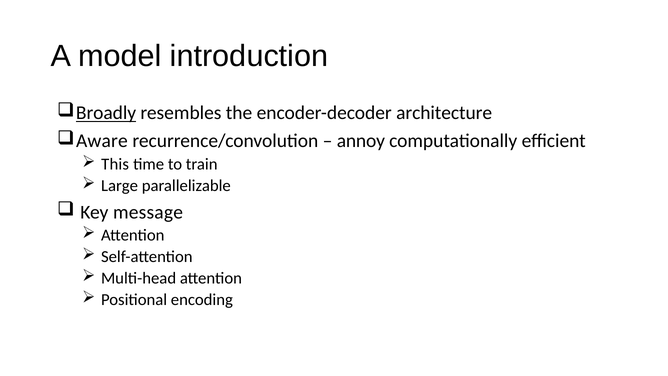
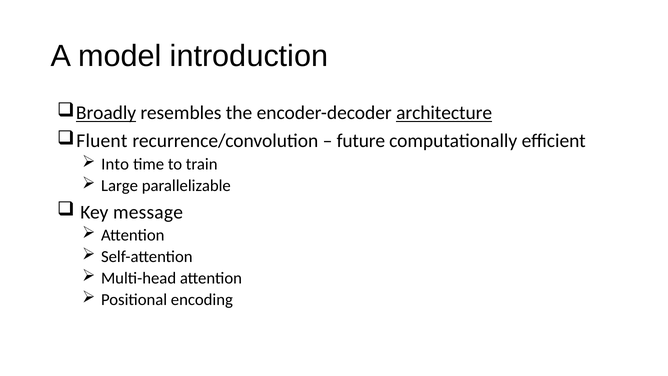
architecture underline: none -> present
Aware: Aware -> Fluent
annoy: annoy -> future
This: This -> Into
